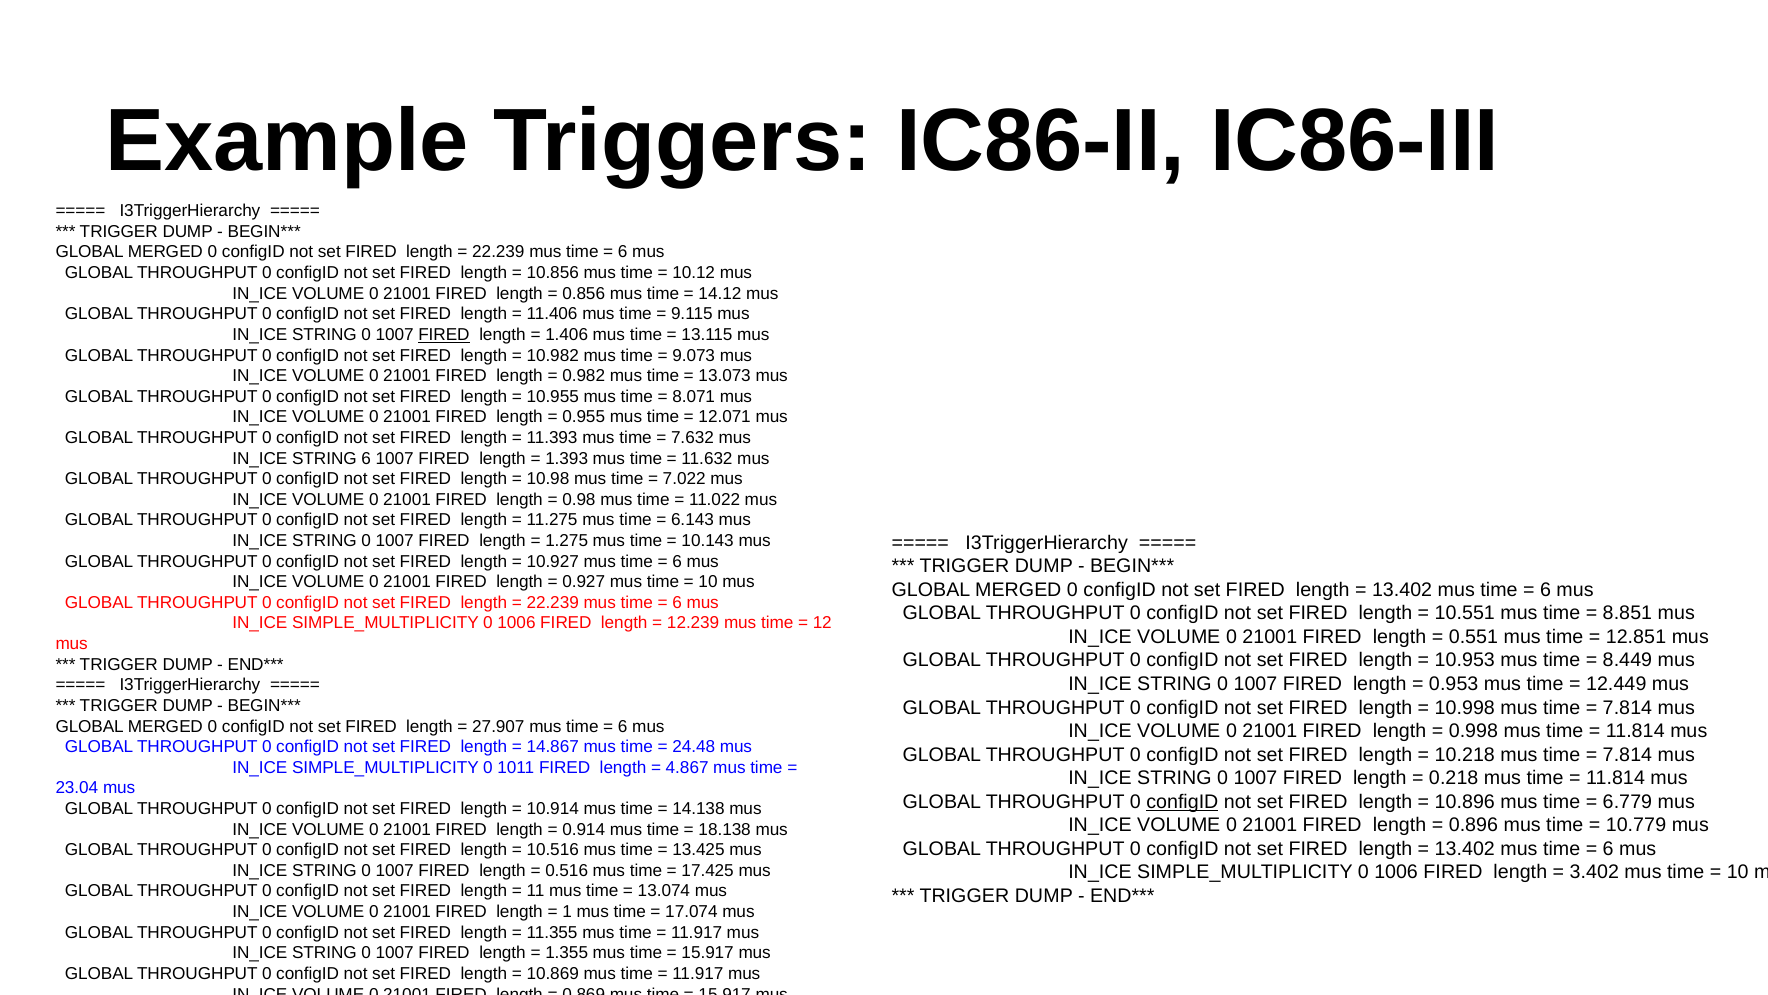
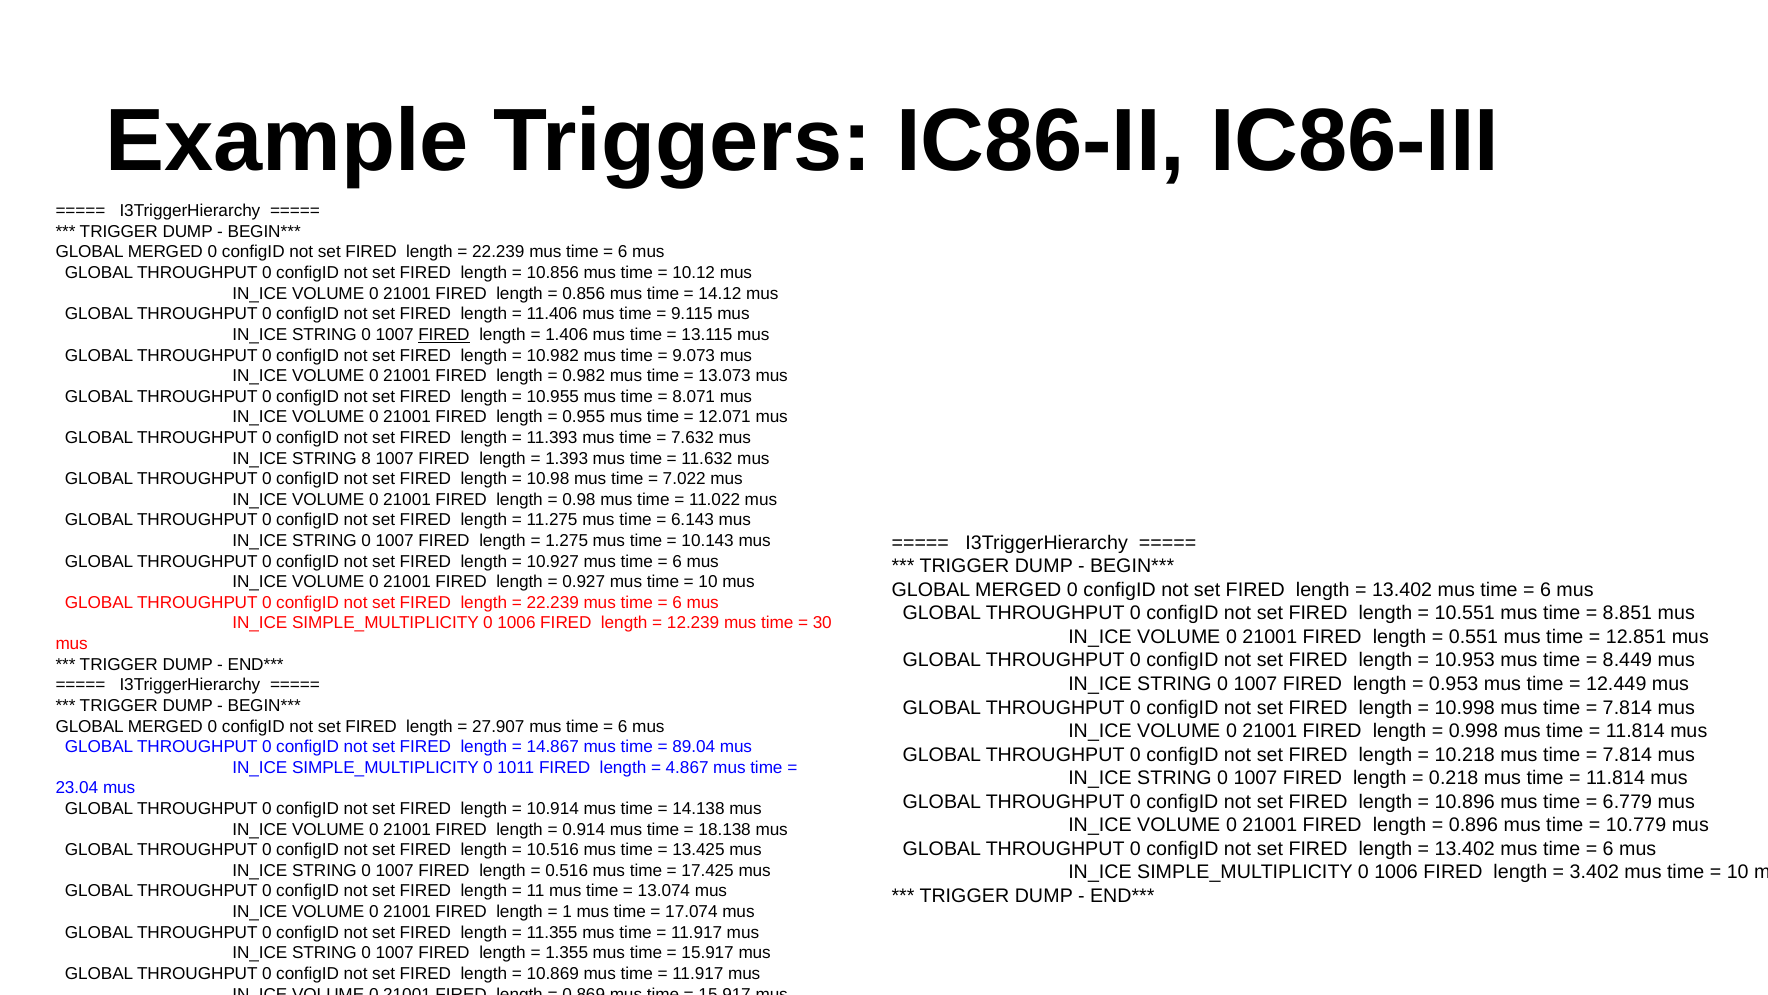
STRING 6: 6 -> 8
12: 12 -> 30
24.48: 24.48 -> 89.04
configID at (1182, 801) underline: present -> none
